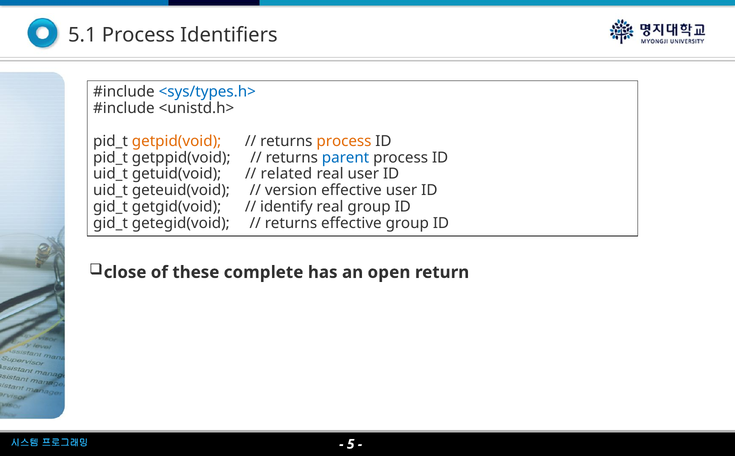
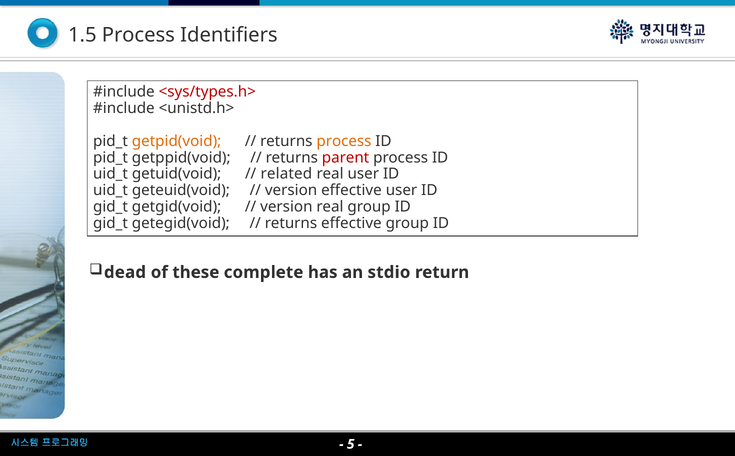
5.1: 5.1 -> 1.5
<sys/types.h> colour: blue -> red
parent colour: blue -> red
identify at (286, 207): identify -> version
close: close -> dead
open: open -> stdio
